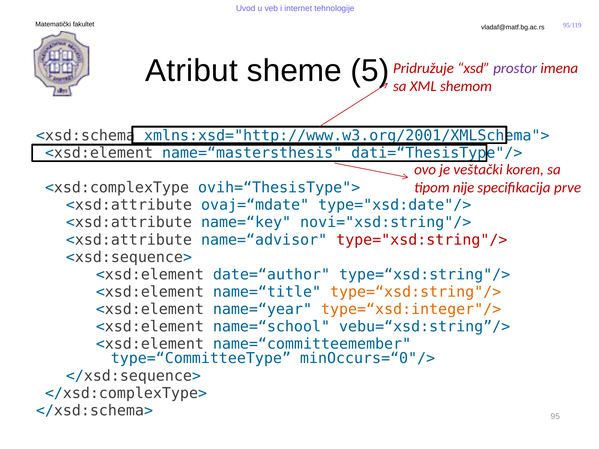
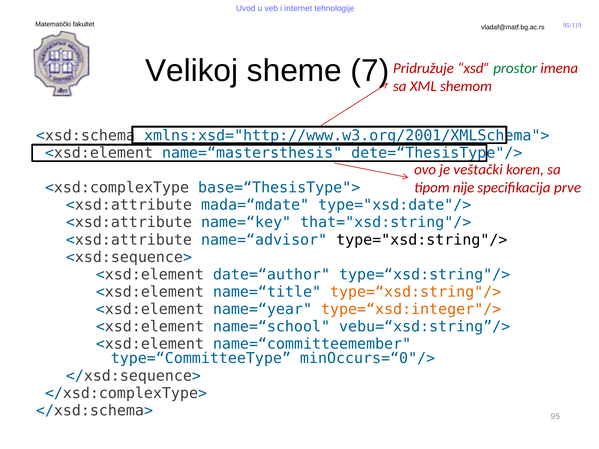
Atribut: Atribut -> Velikoj
5: 5 -> 7
prostor colour: purple -> green
dati=“ThesisType"/>: dati=“ThesisType"/> -> dete=“ThesisType"/>
ovih=“ThesisType">: ovih=“ThesisType"> -> base=“ThesisType">
ovaj=“mdate: ovaj=“mdate -> mada=“mdate
novi="xsd:string"/>: novi="xsd:string"/> -> that="xsd:string"/>
type="xsd:string"/> colour: red -> black
